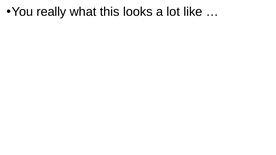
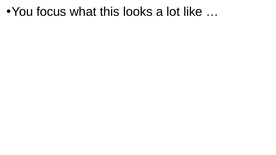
really: really -> focus
